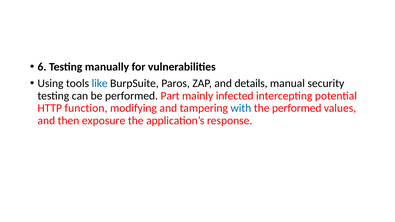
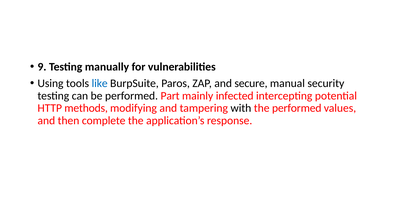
6: 6 -> 9
details: details -> secure
function: function -> methods
with colour: blue -> black
exposure: exposure -> complete
